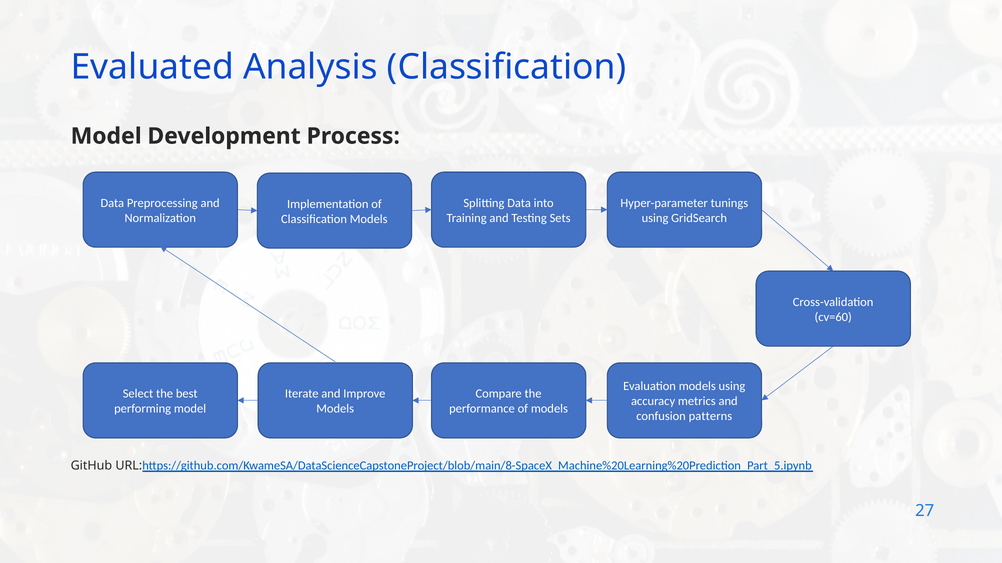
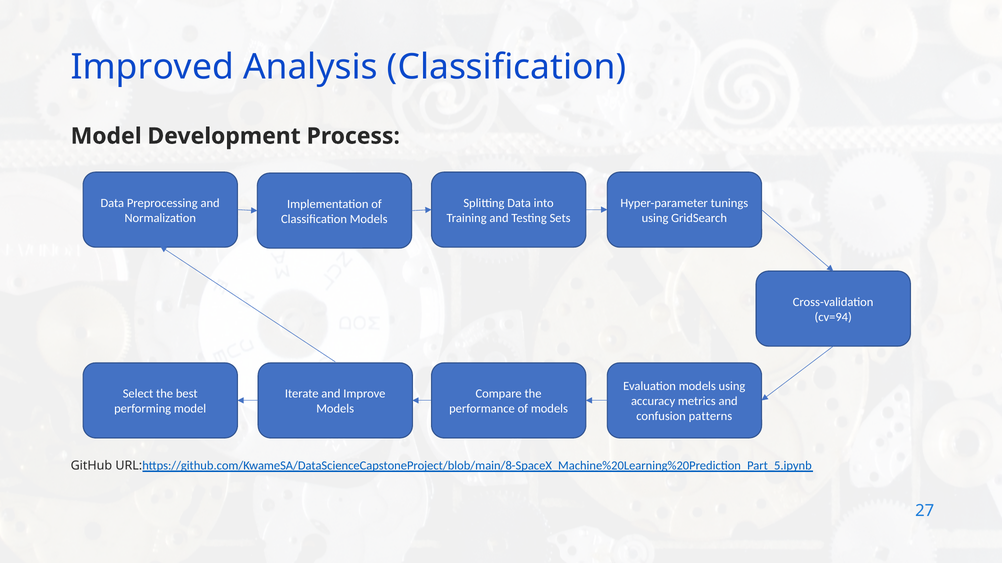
Evaluated: Evaluated -> Improved
cv=60: cv=60 -> cv=94
